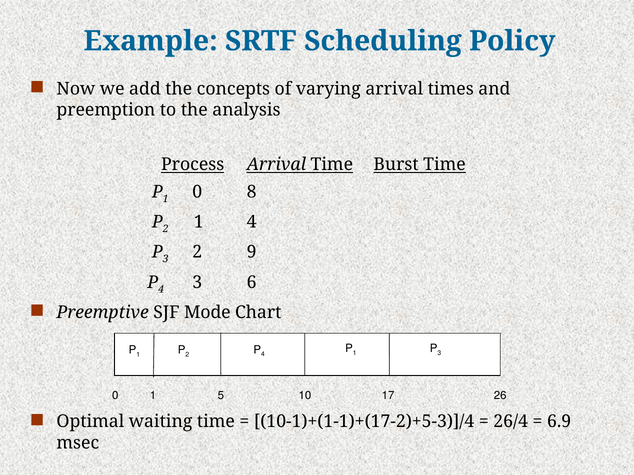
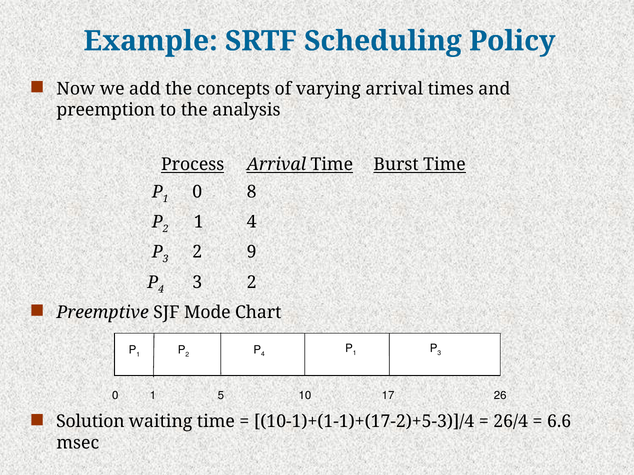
4 3 6: 6 -> 2
Optimal: Optimal -> Solution
6.9: 6.9 -> 6.6
